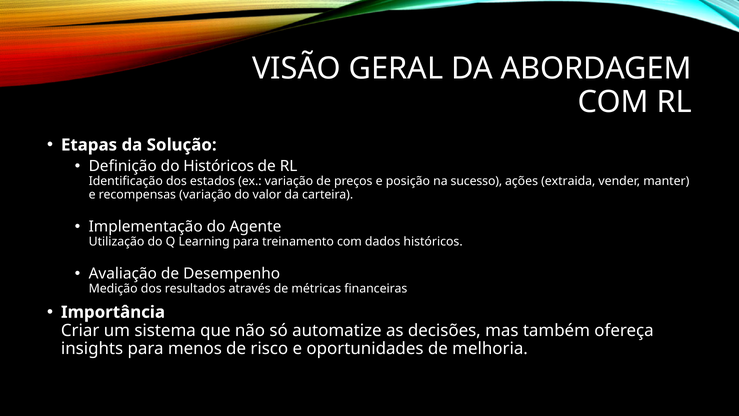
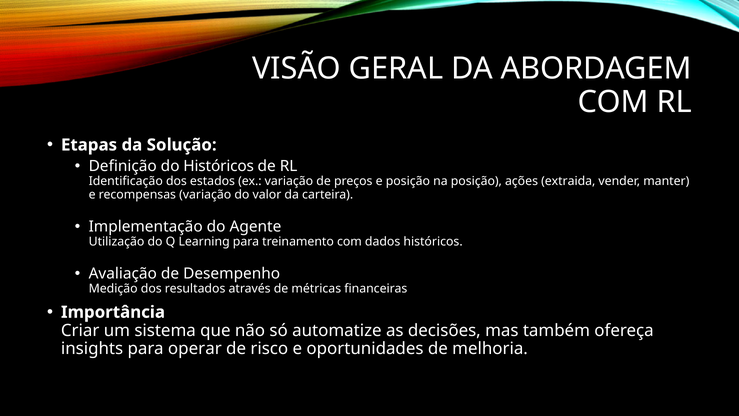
na sucesso: sucesso -> posição
menos: menos -> operar
